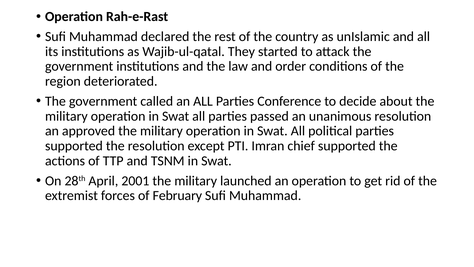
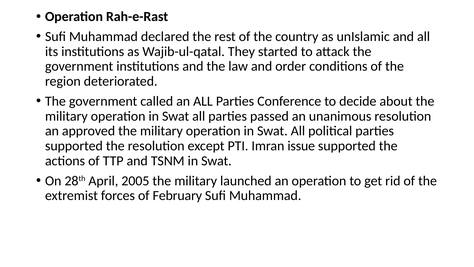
chief: chief -> issue
2001: 2001 -> 2005
